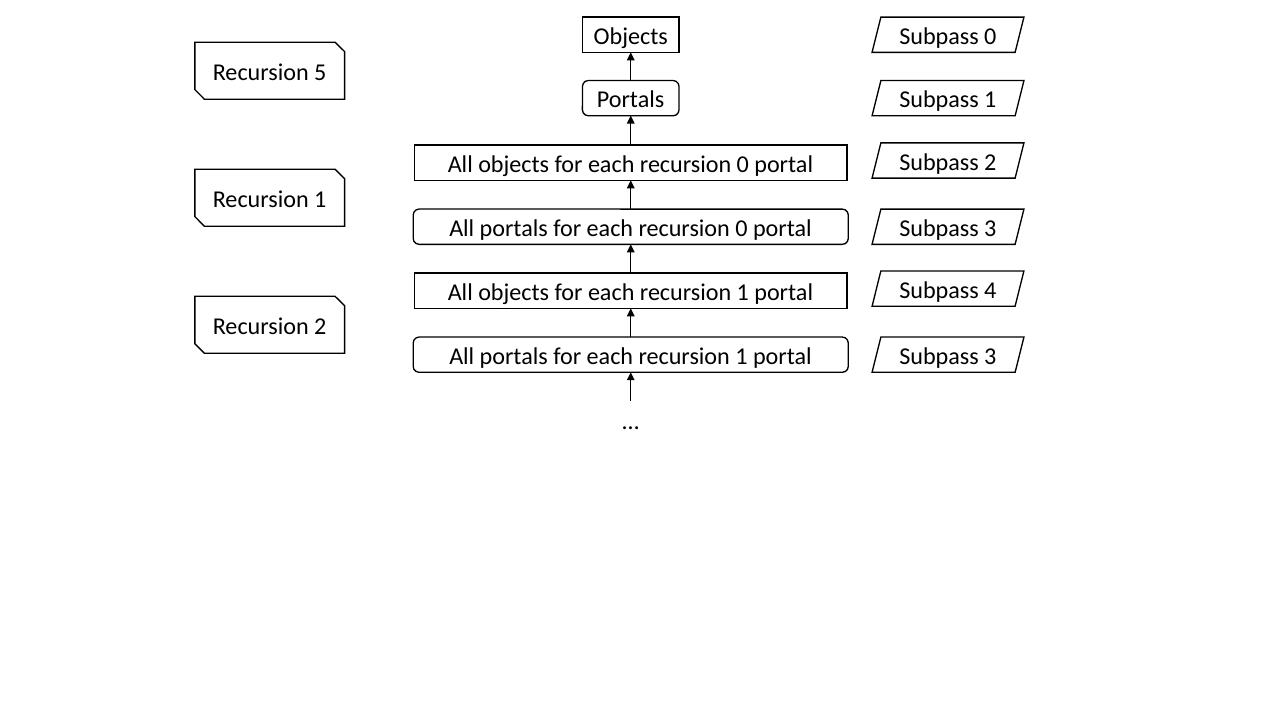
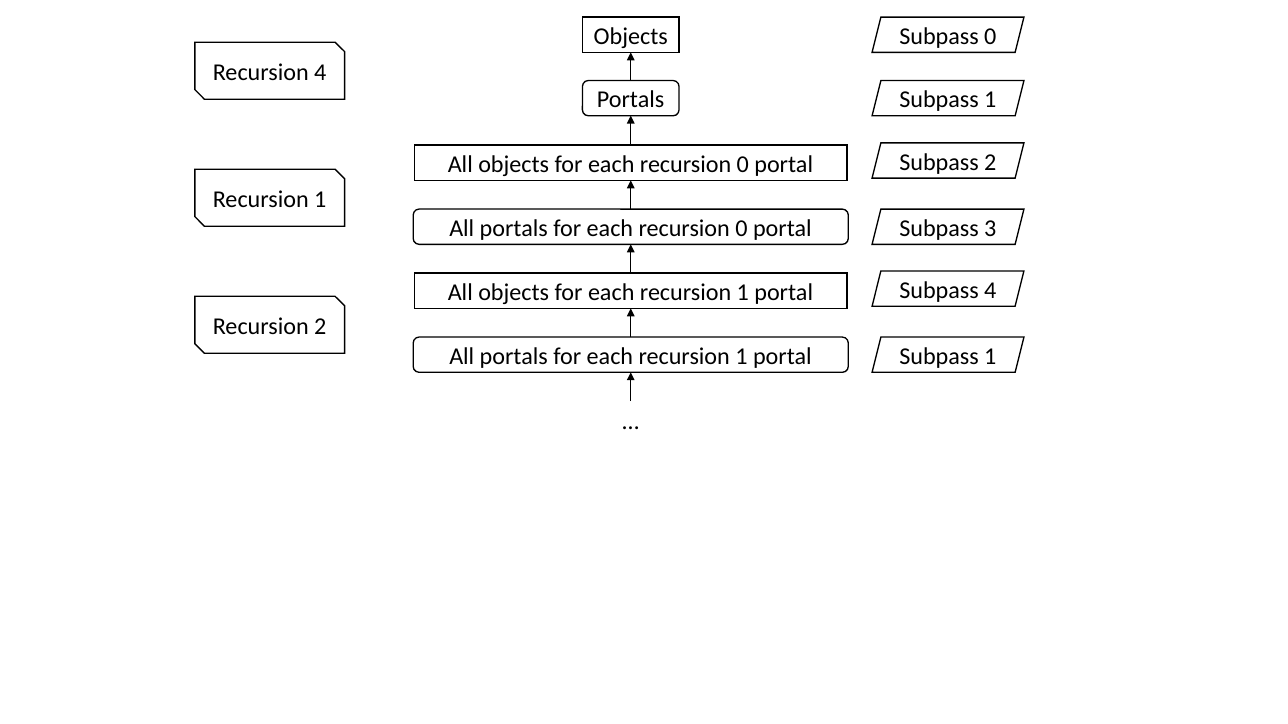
Recursion 5: 5 -> 4
3 at (990, 357): 3 -> 1
